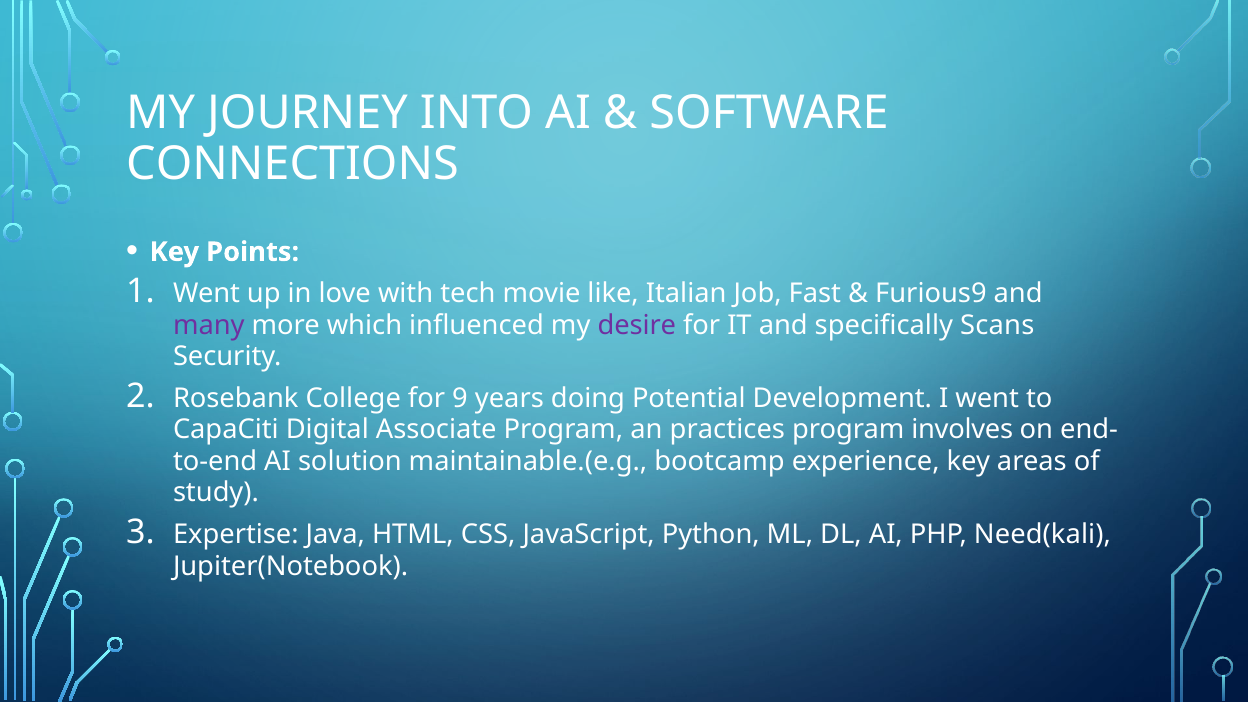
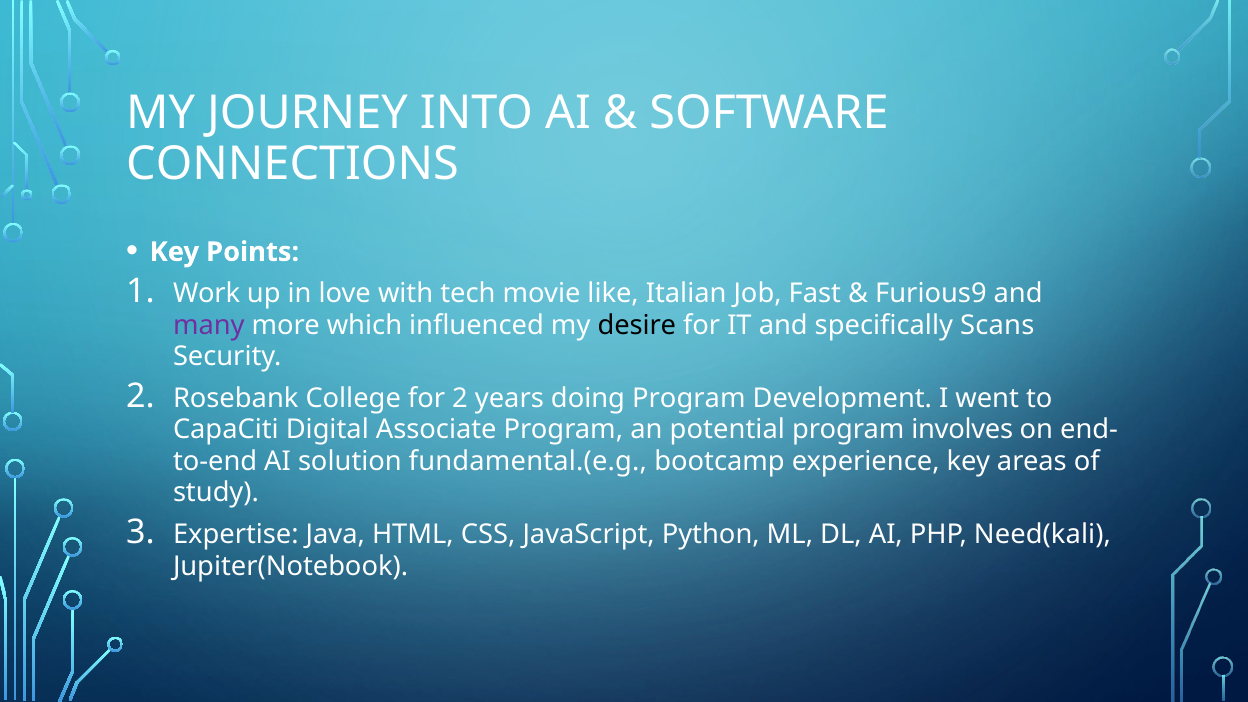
Went at (207, 294): Went -> Work
desire colour: purple -> black
for 9: 9 -> 2
doing Potential: Potential -> Program
practices: practices -> potential
maintainable.(e.g: maintainable.(e.g -> fundamental.(e.g
